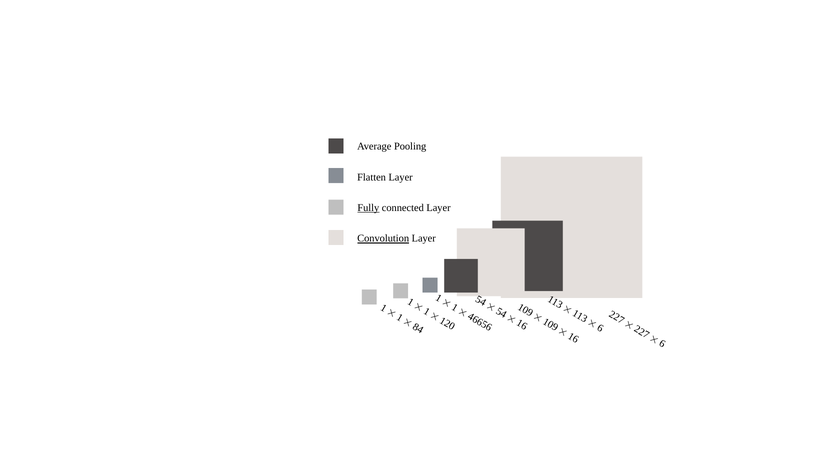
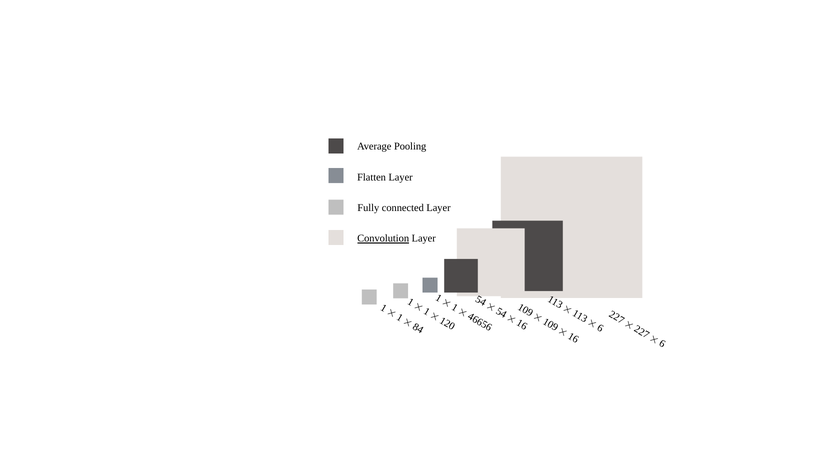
Fully underline: present -> none
